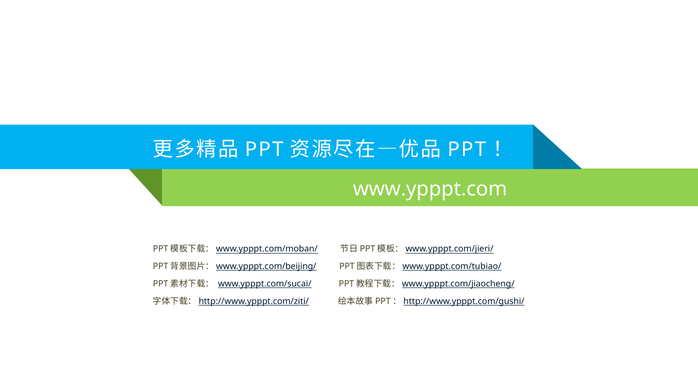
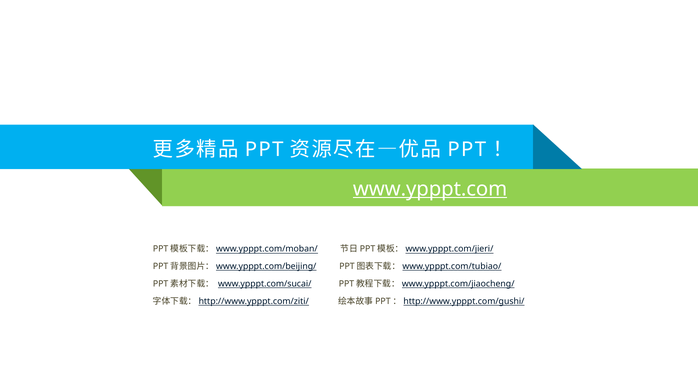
www.ypppt.com underline: none -> present
